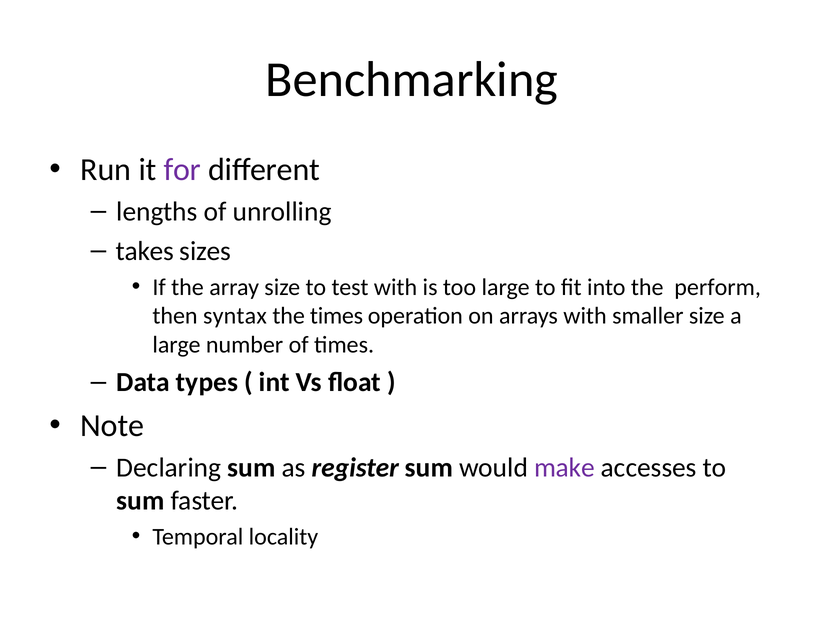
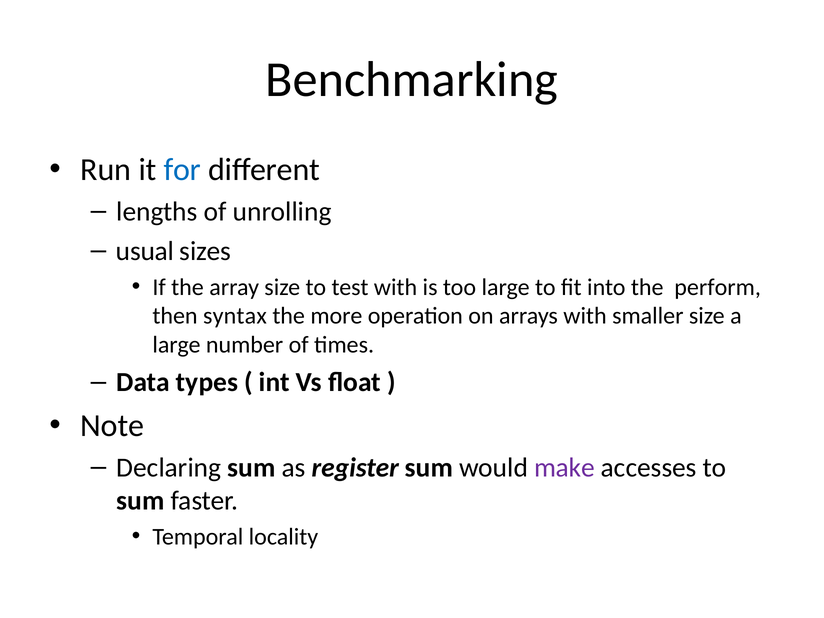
for colour: purple -> blue
takes: takes -> usual
the times: times -> more
